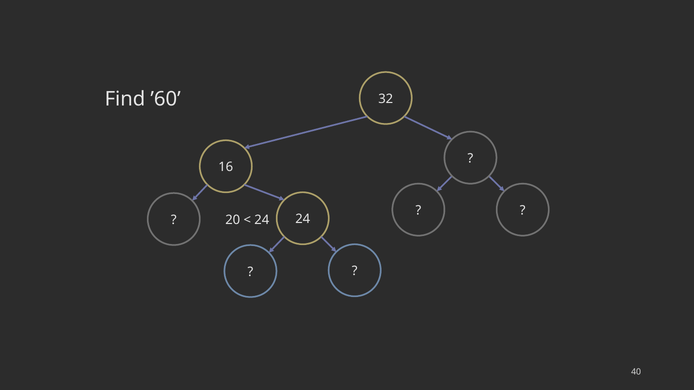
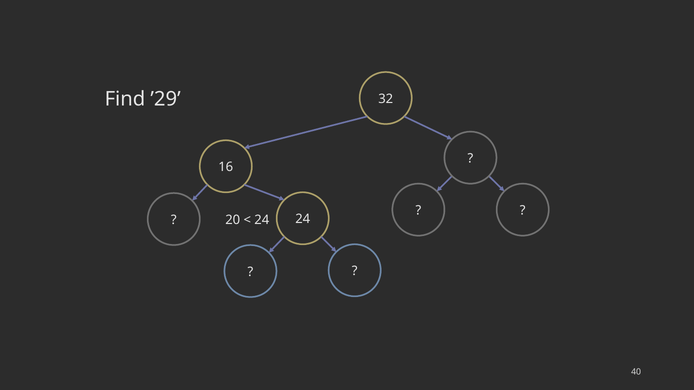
’60: ’60 -> ’29
